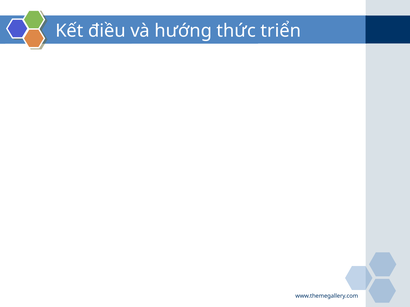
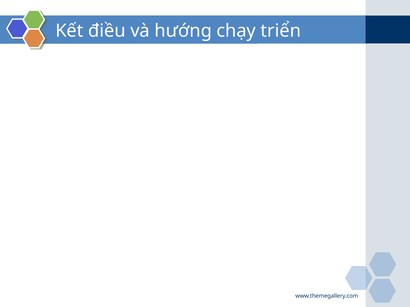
thức: thức -> chạy
